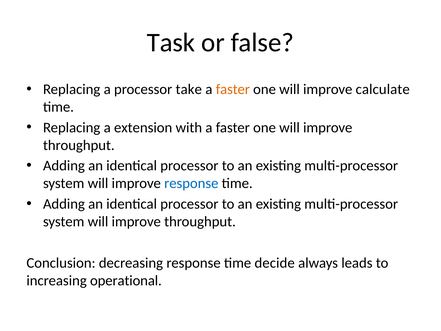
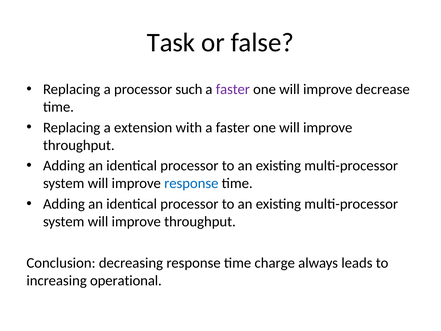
take: take -> such
faster at (233, 89) colour: orange -> purple
calculate: calculate -> decrease
decide: decide -> charge
